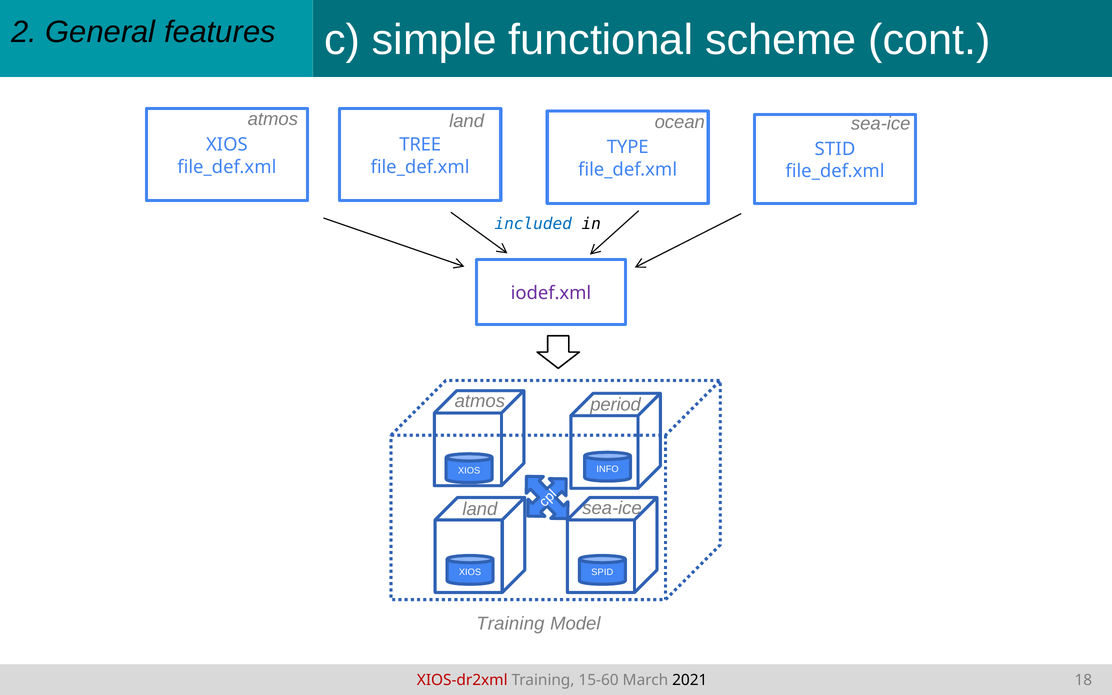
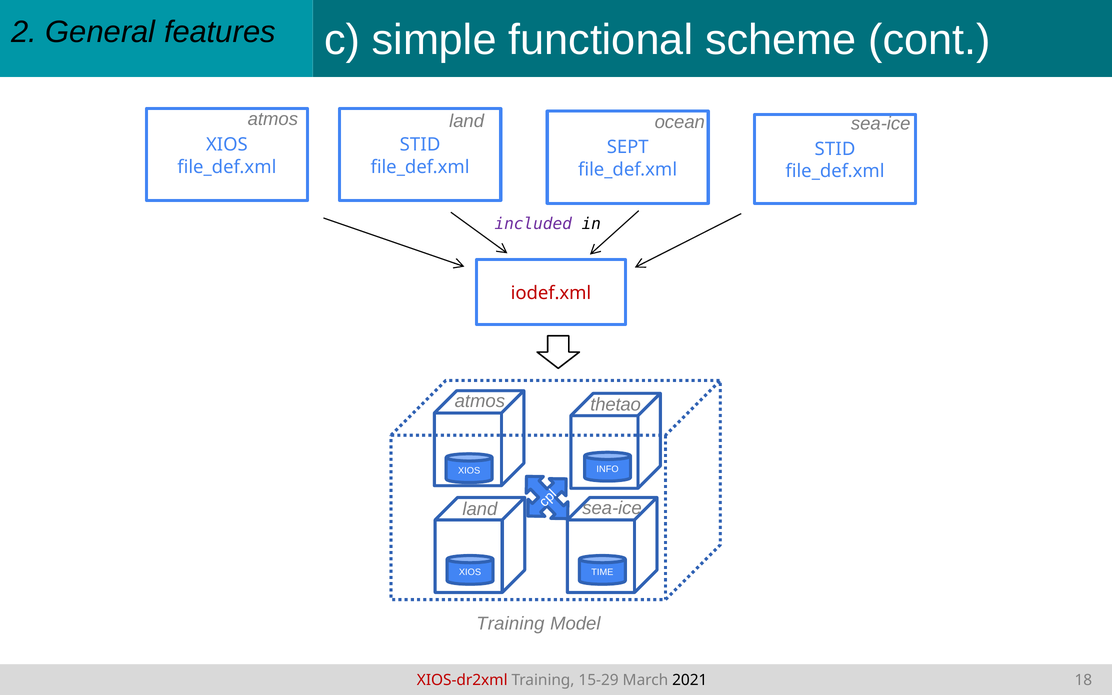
TREE at (420, 145): TREE -> STID
TYPE: TYPE -> SEPT
included colour: blue -> purple
iodef.xml colour: purple -> red
period: period -> thetao
SPID: SPID -> TIME
15-60: 15-60 -> 15-29
